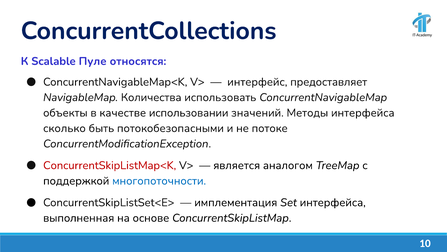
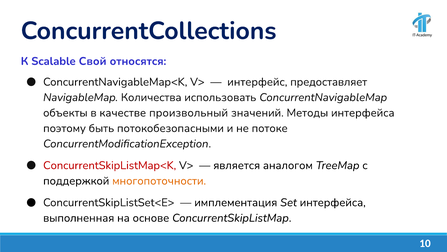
Пуле: Пуле -> Свой
использовании: использовании -> произвольный
сколько: сколько -> поэтому
многопоточности colour: blue -> orange
